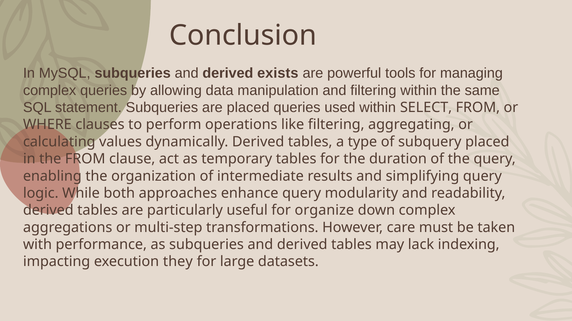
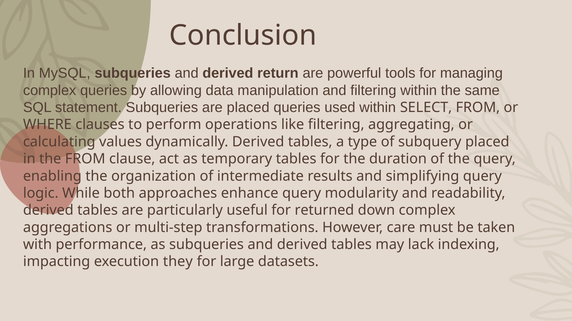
exists: exists -> return
organize: organize -> returned
